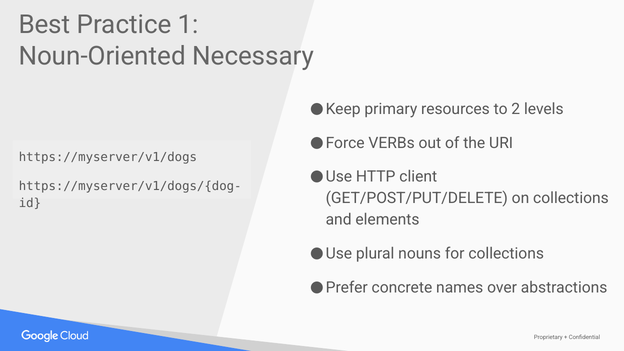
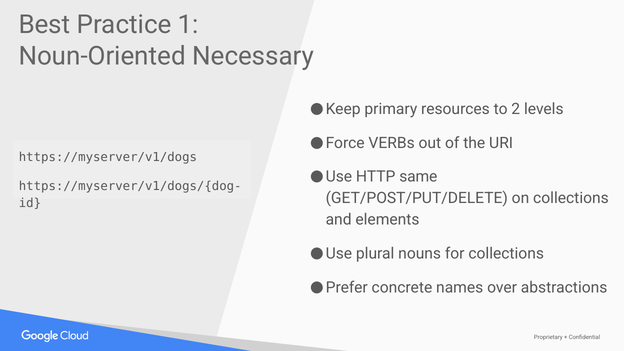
client: client -> same
